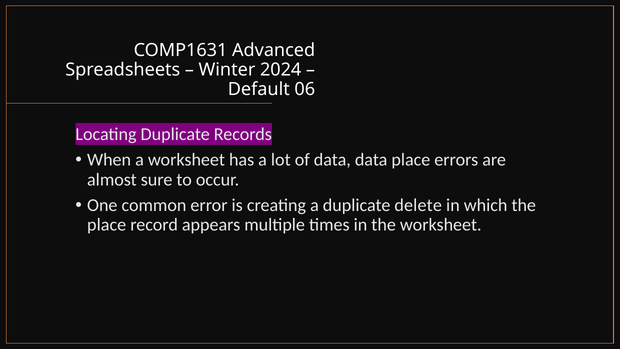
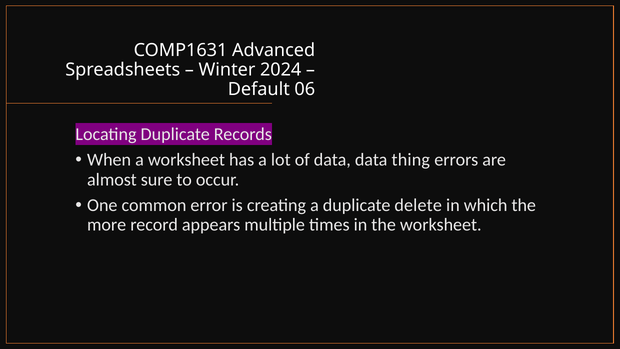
data place: place -> thing
place at (107, 225): place -> more
